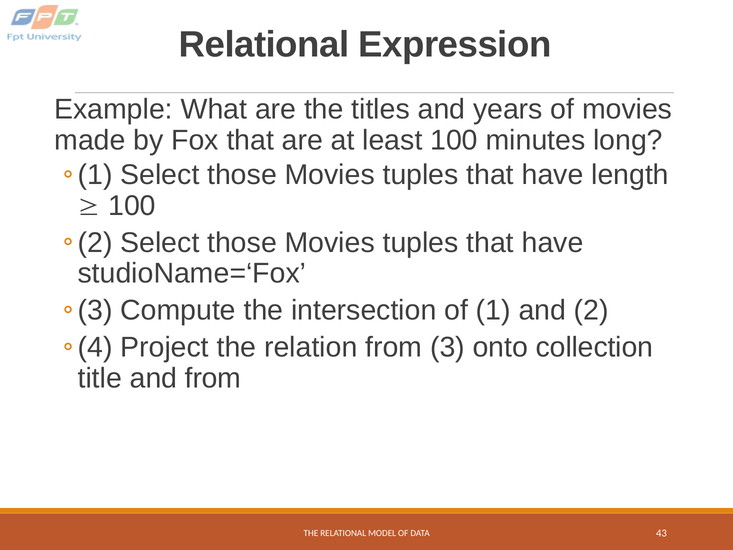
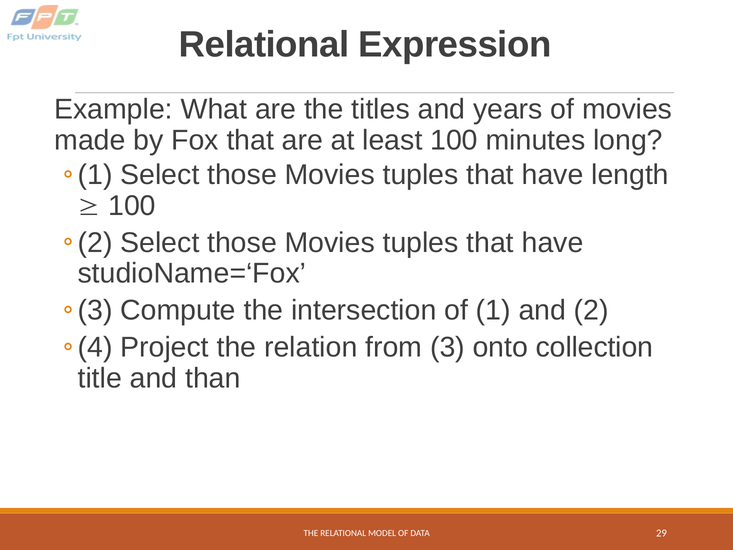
and from: from -> than
43: 43 -> 29
